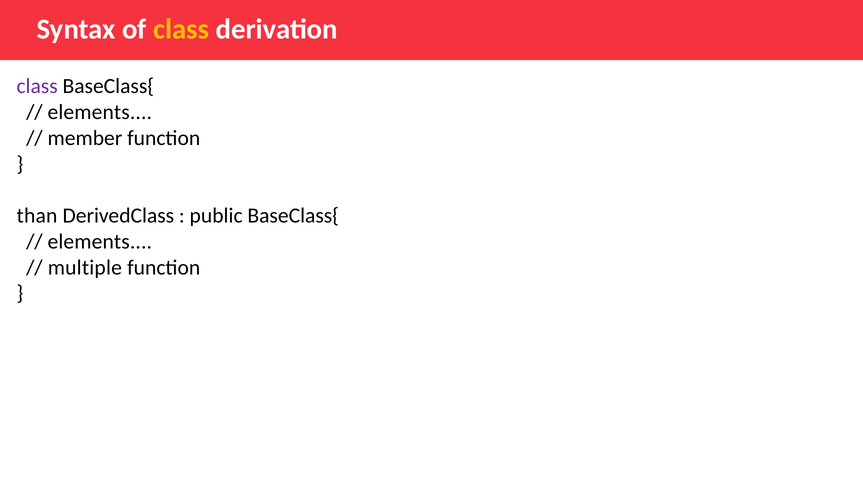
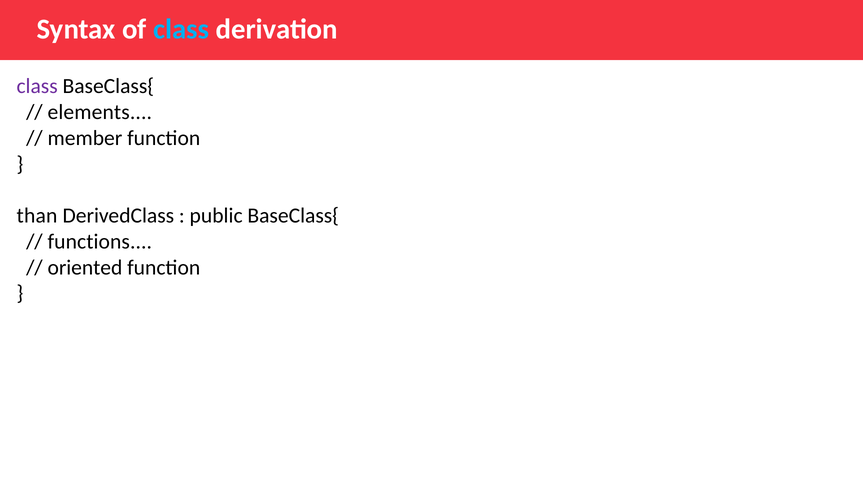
class at (181, 29) colour: yellow -> light blue
elements at (100, 242): elements -> functions
multiple: multiple -> oriented
